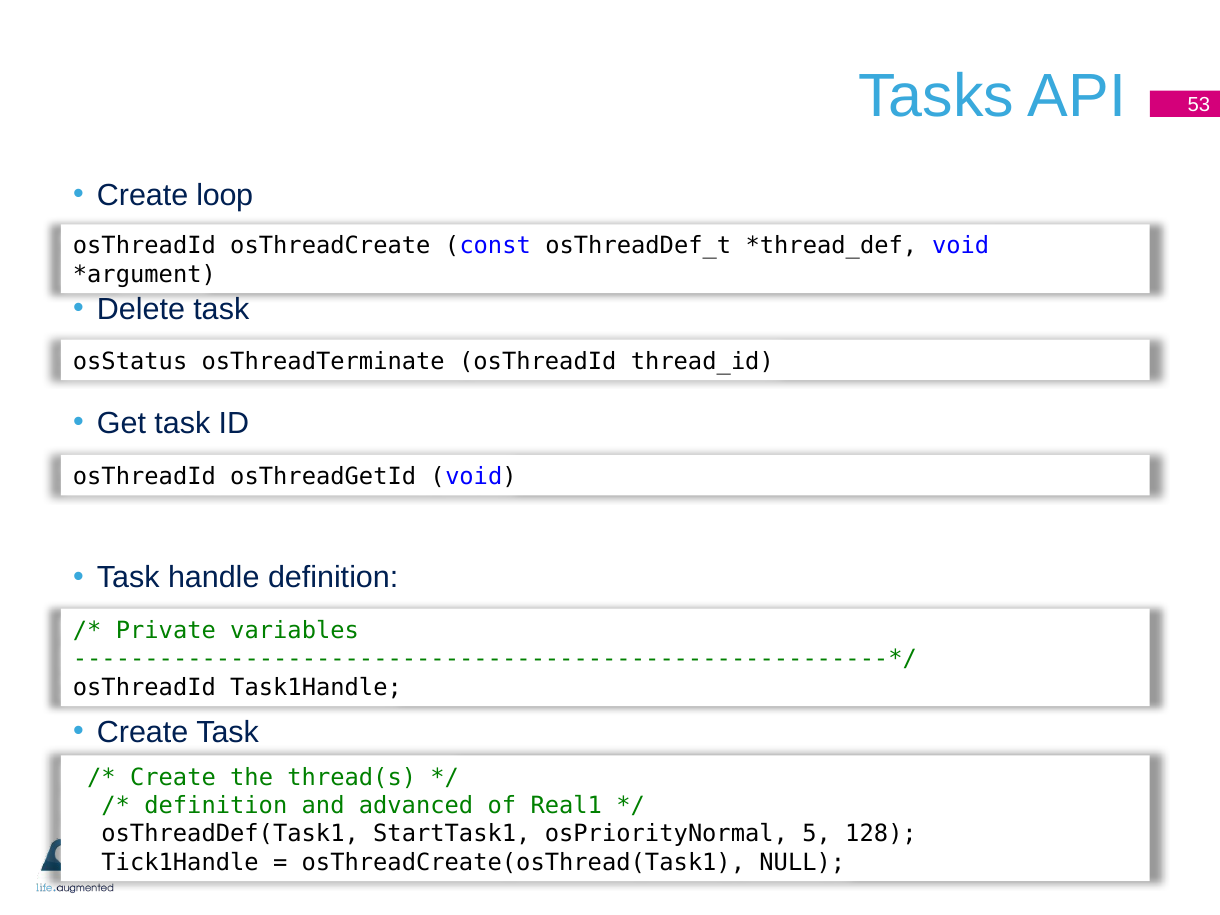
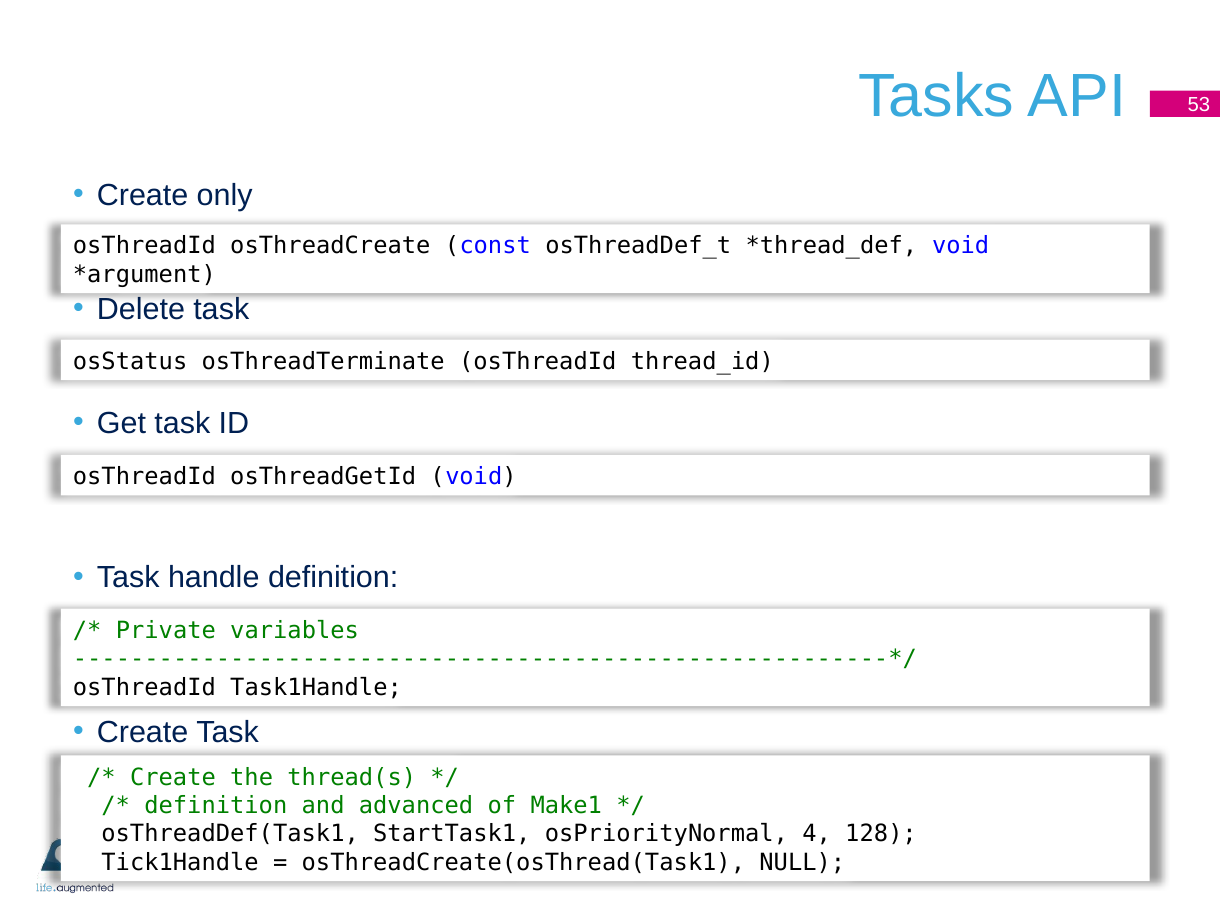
loop: loop -> only
Real1: Real1 -> Make1
5: 5 -> 4
